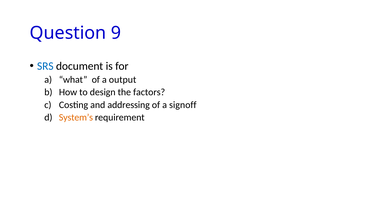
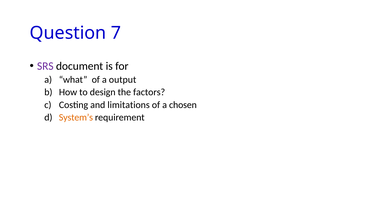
9: 9 -> 7
SRS colour: blue -> purple
addressing: addressing -> limitations
signoff: signoff -> chosen
